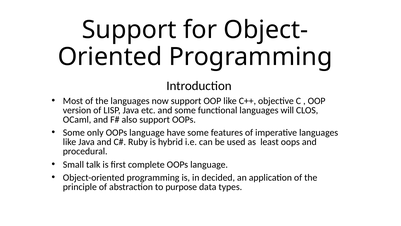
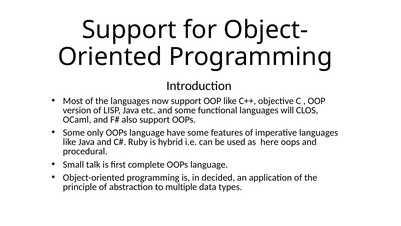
least: least -> here
purpose: purpose -> multiple
